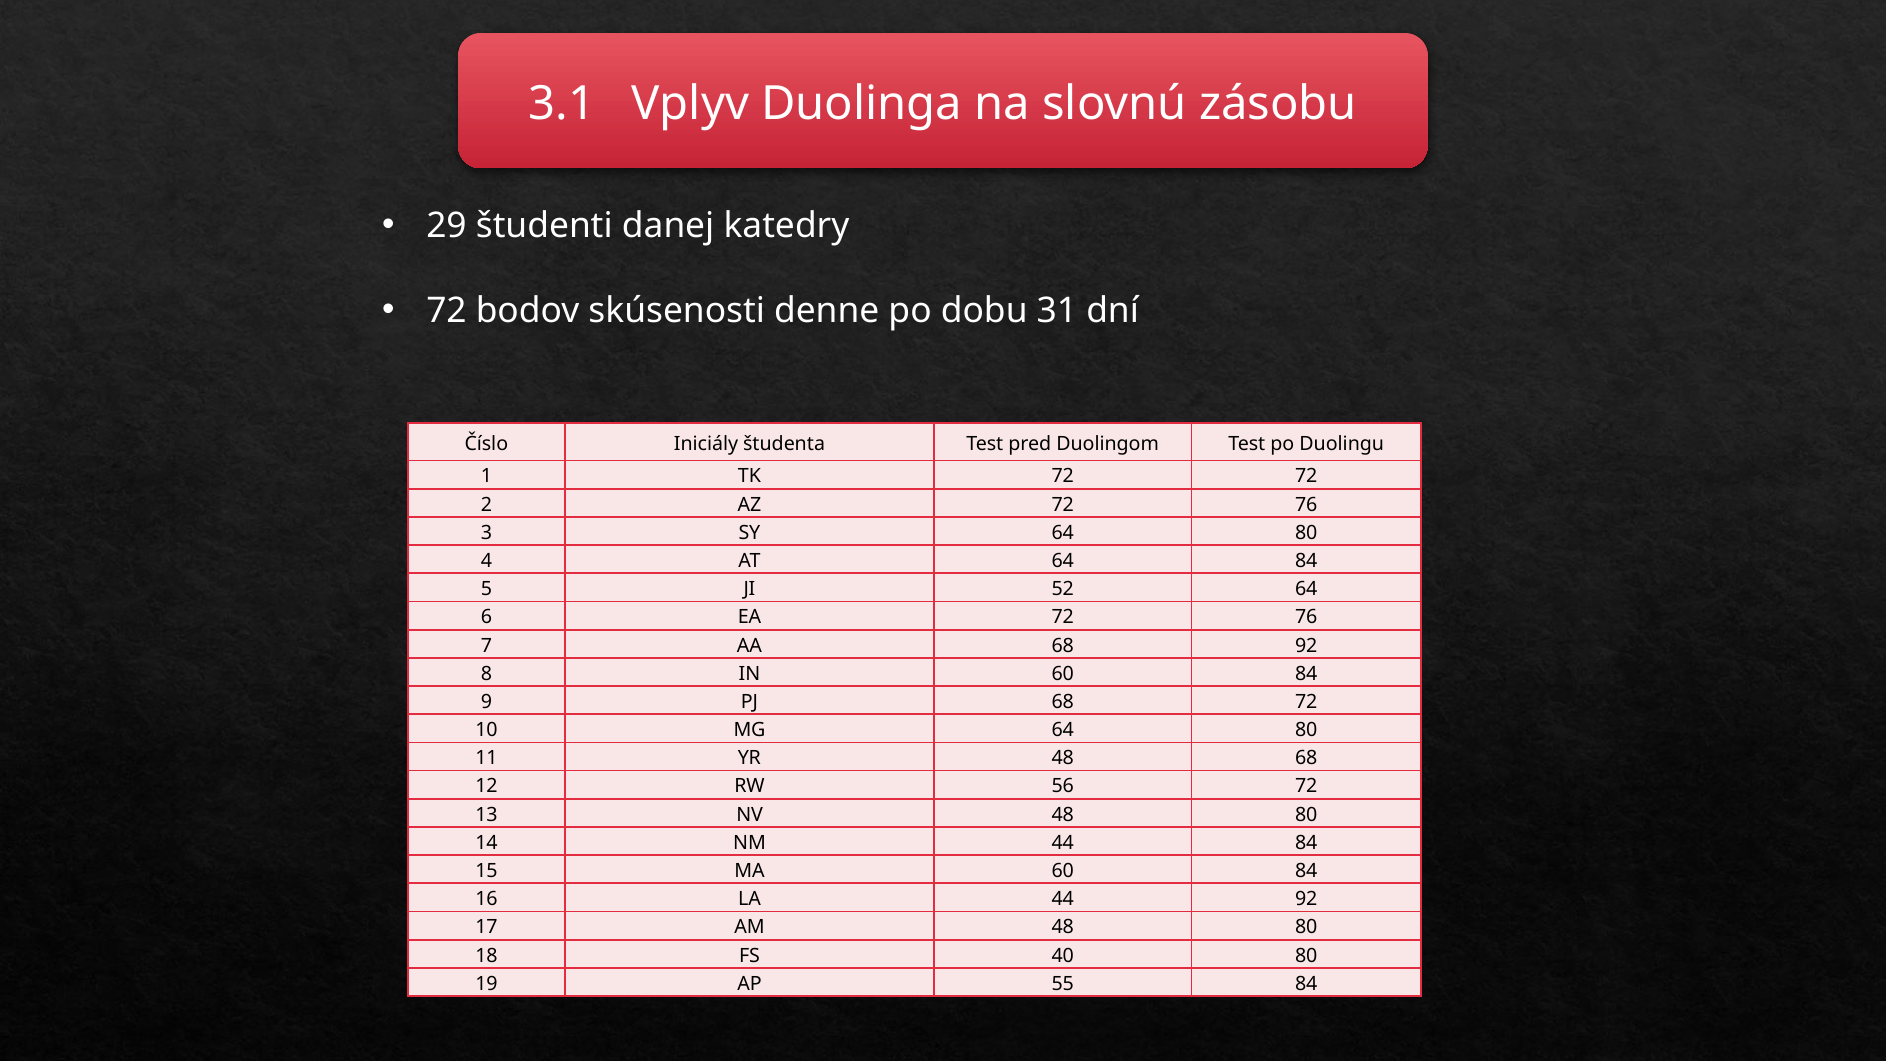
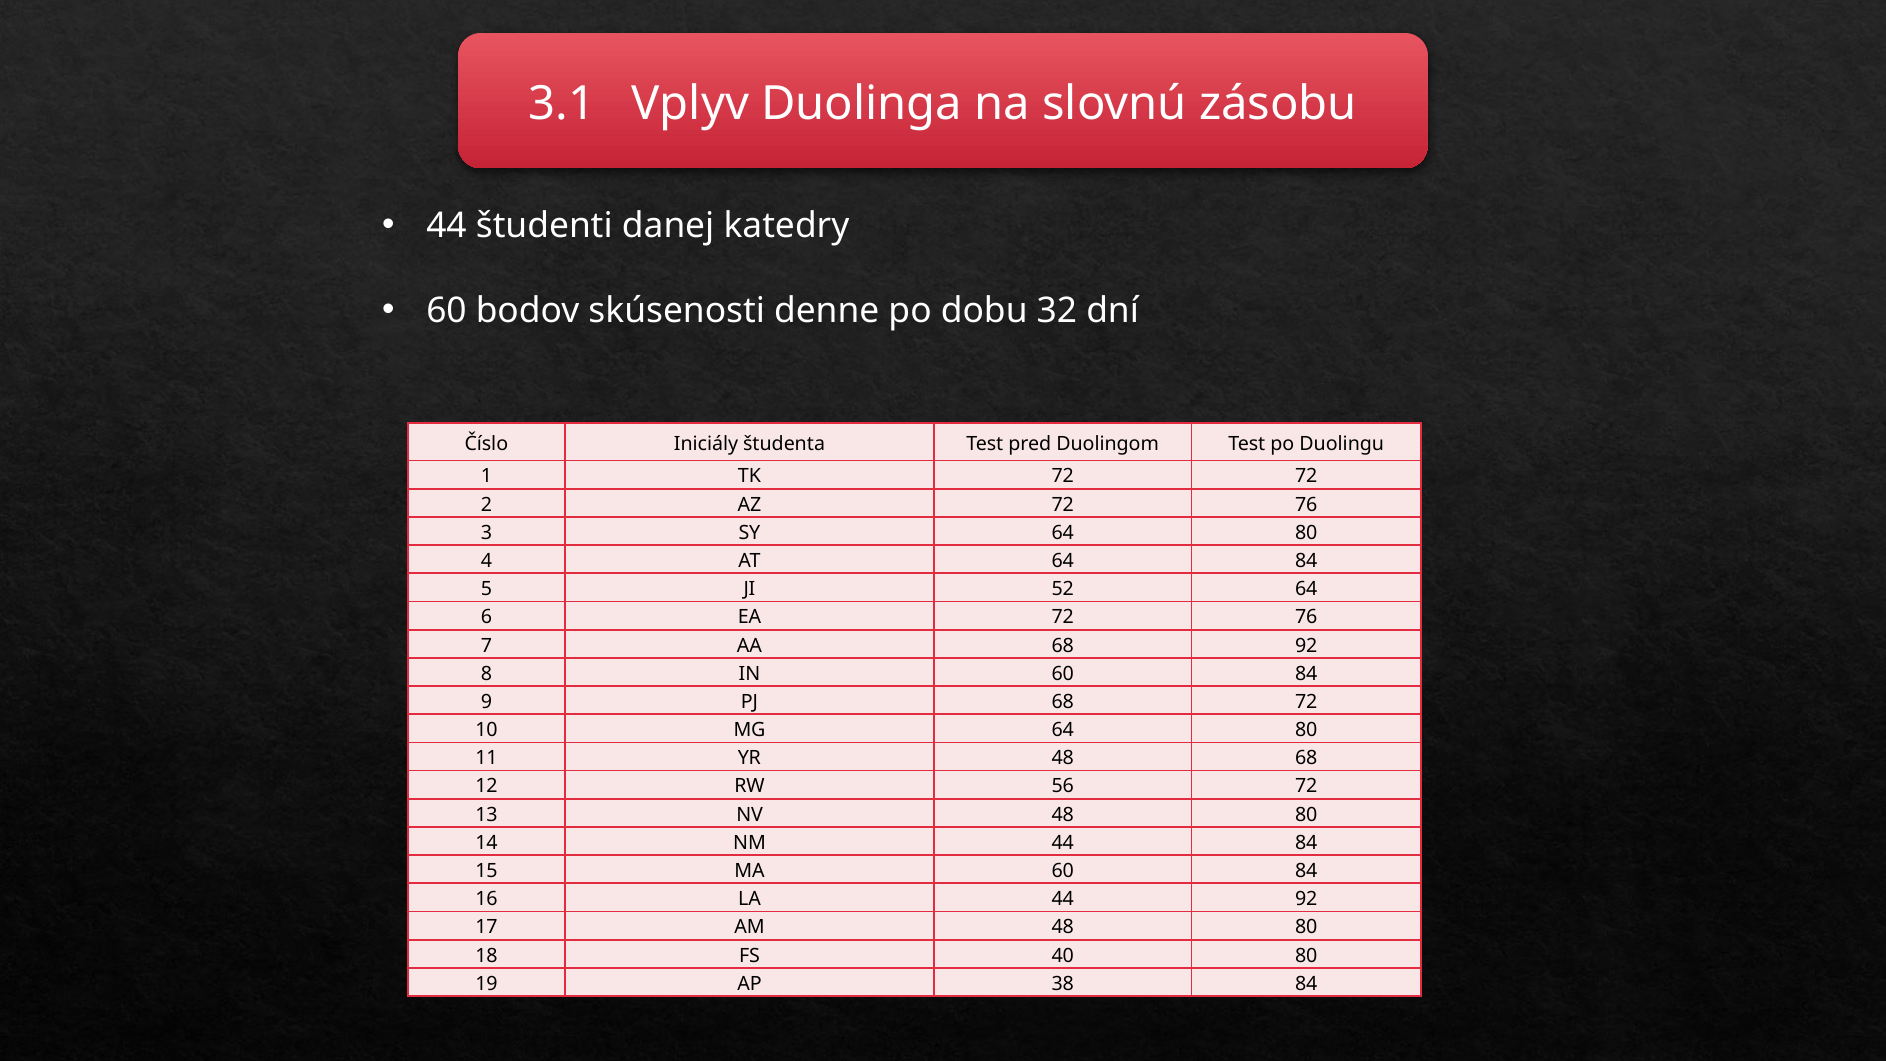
29 at (447, 226): 29 -> 44
72 at (447, 311): 72 -> 60
31: 31 -> 32
55: 55 -> 38
